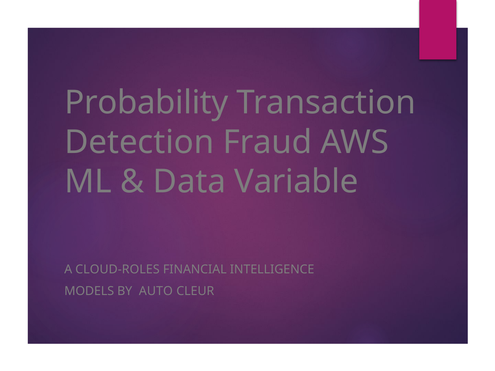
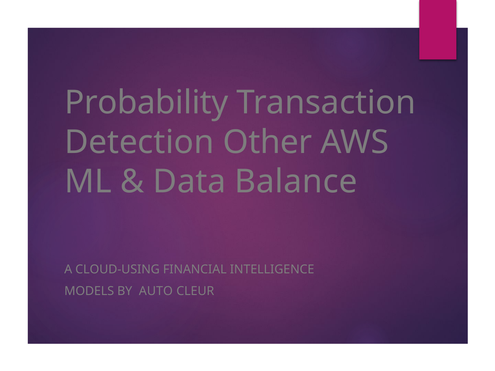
Fraud: Fraud -> Other
Variable: Variable -> Balance
CLOUD-ROLES: CLOUD-ROLES -> CLOUD-USING
